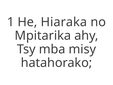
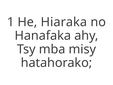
Mpitarika: Mpitarika -> Hanafaka
